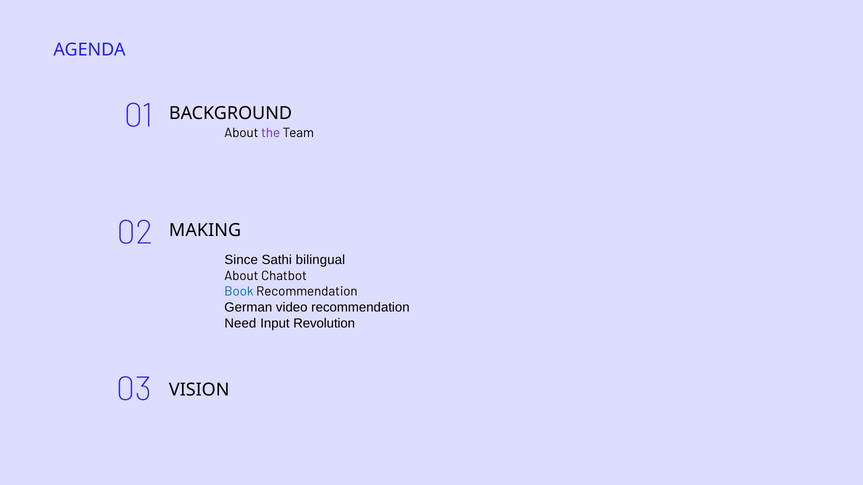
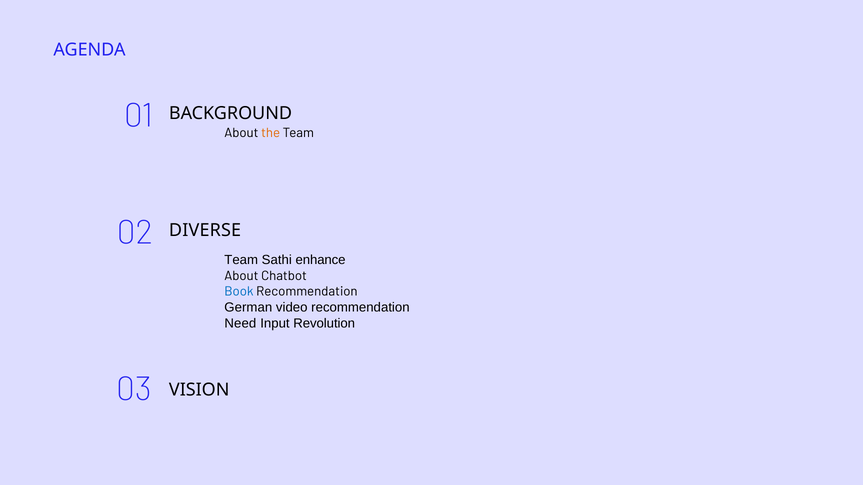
the colour: purple -> orange
MAKING: MAKING -> DIVERSE
Since at (241, 260): Since -> Team
bilingual: bilingual -> enhance
